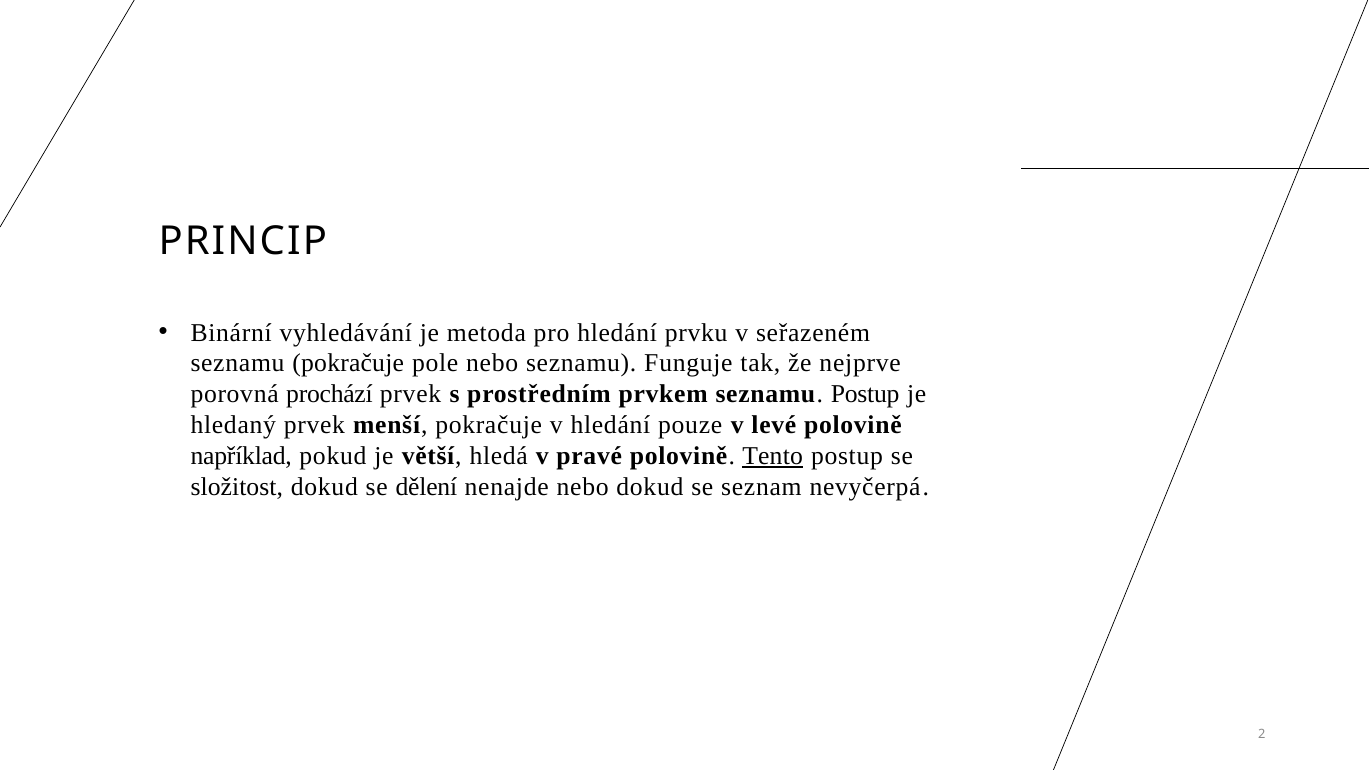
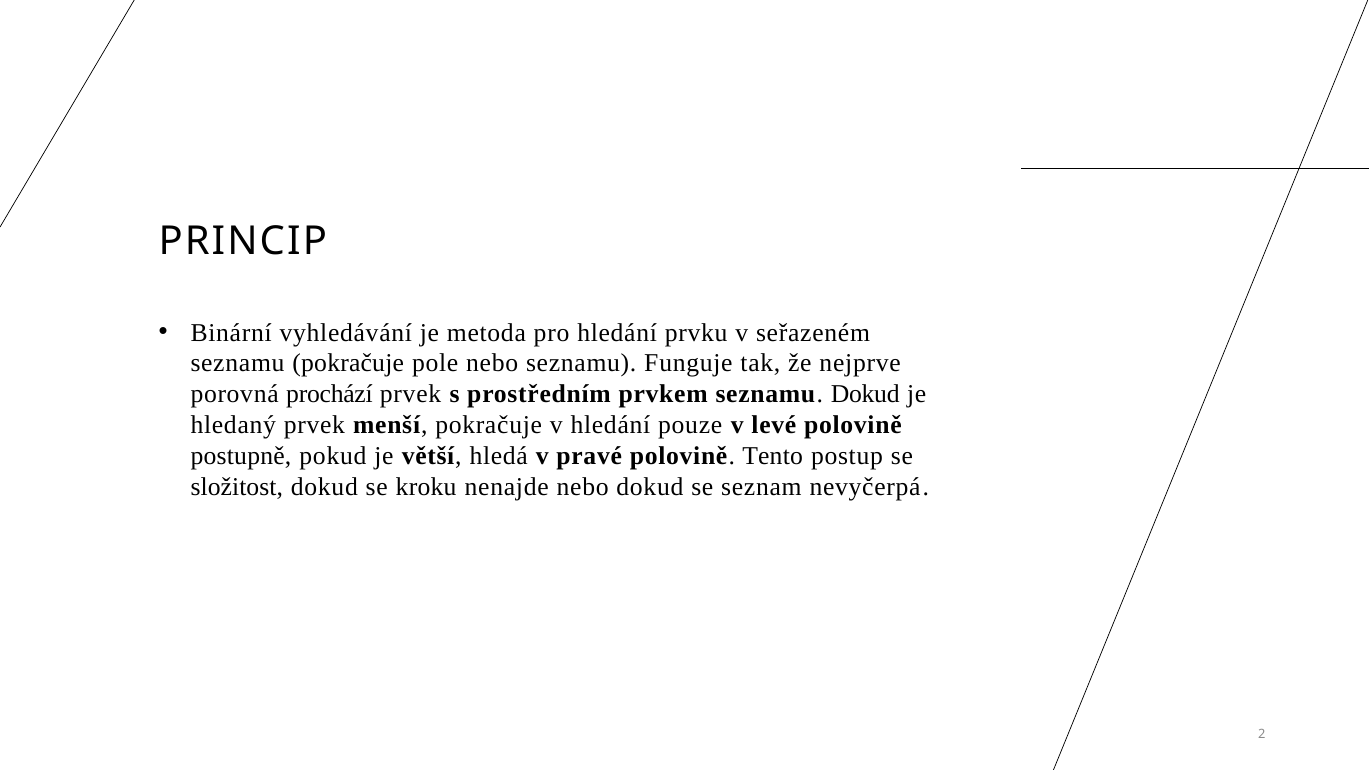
seznamu Postup: Postup -> Dokud
například: například -> postupně
Tento underline: present -> none
dělení: dělení -> kroku
